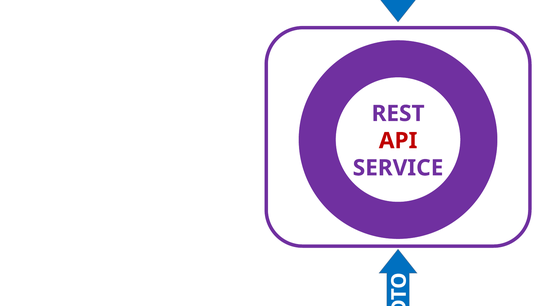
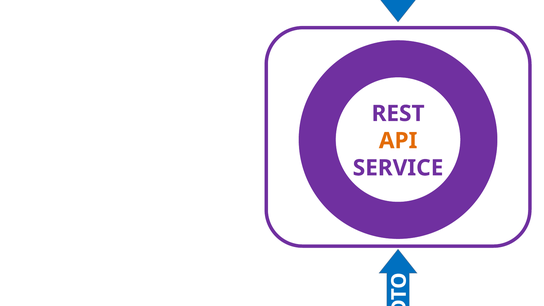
API colour: red -> orange
